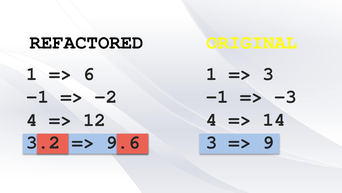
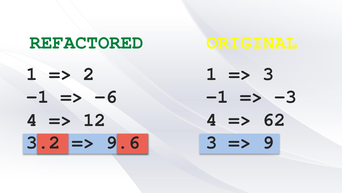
REFACTORED colour: black -> green
6: 6 -> 2
-2: -2 -> -6
14: 14 -> 62
